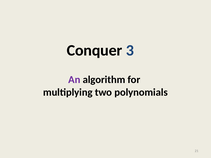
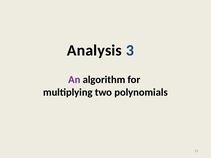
Conquer: Conquer -> Analysis
